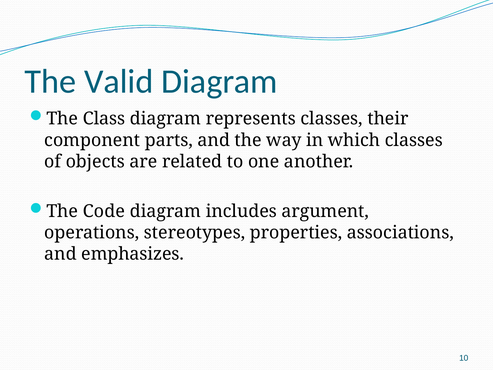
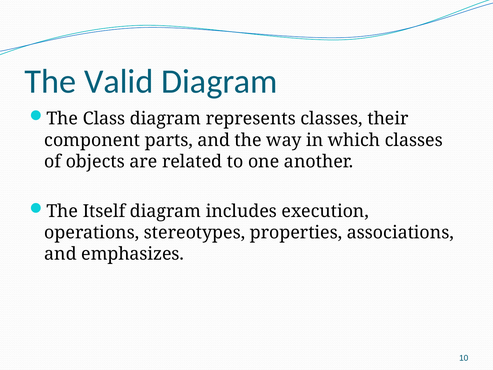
Code: Code -> Itself
argument: argument -> execution
